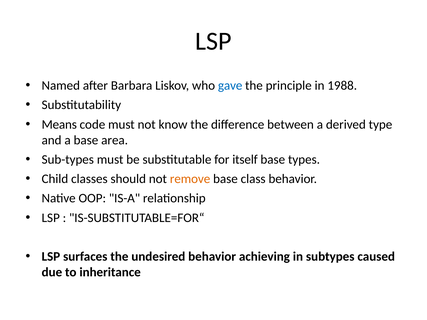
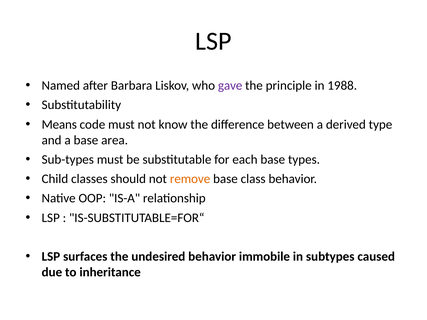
gave colour: blue -> purple
itself: itself -> each
achieving: achieving -> immobile
